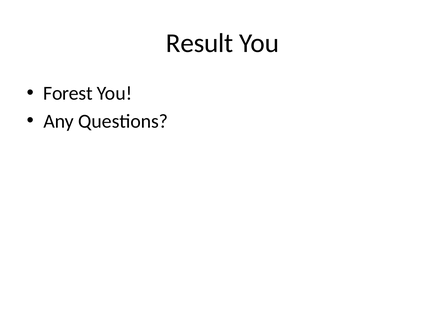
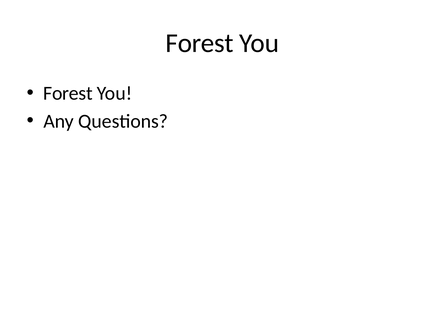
Result at (200, 43): Result -> Forest
